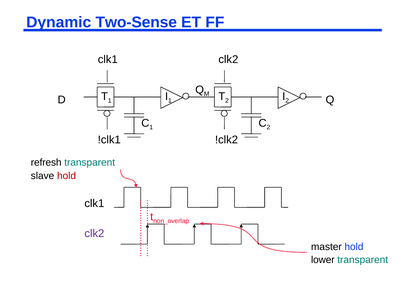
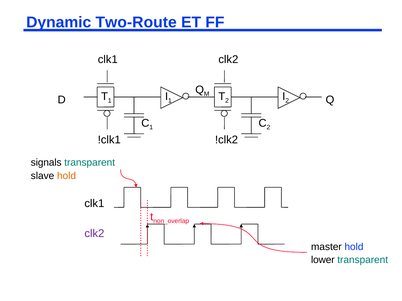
Two-Sense: Two-Sense -> Two-Route
refresh: refresh -> signals
hold at (67, 176) colour: red -> orange
